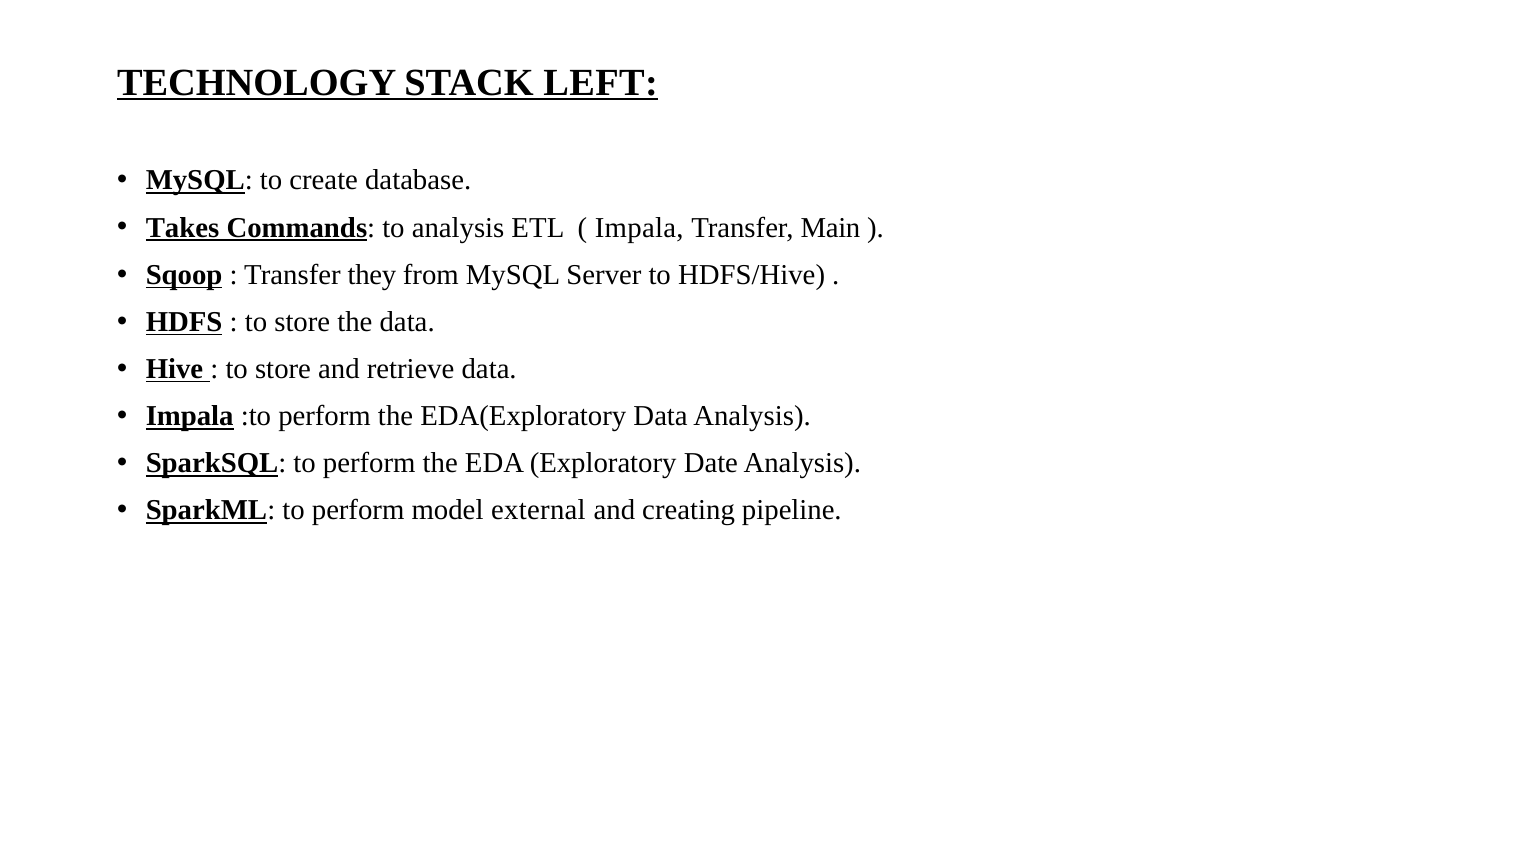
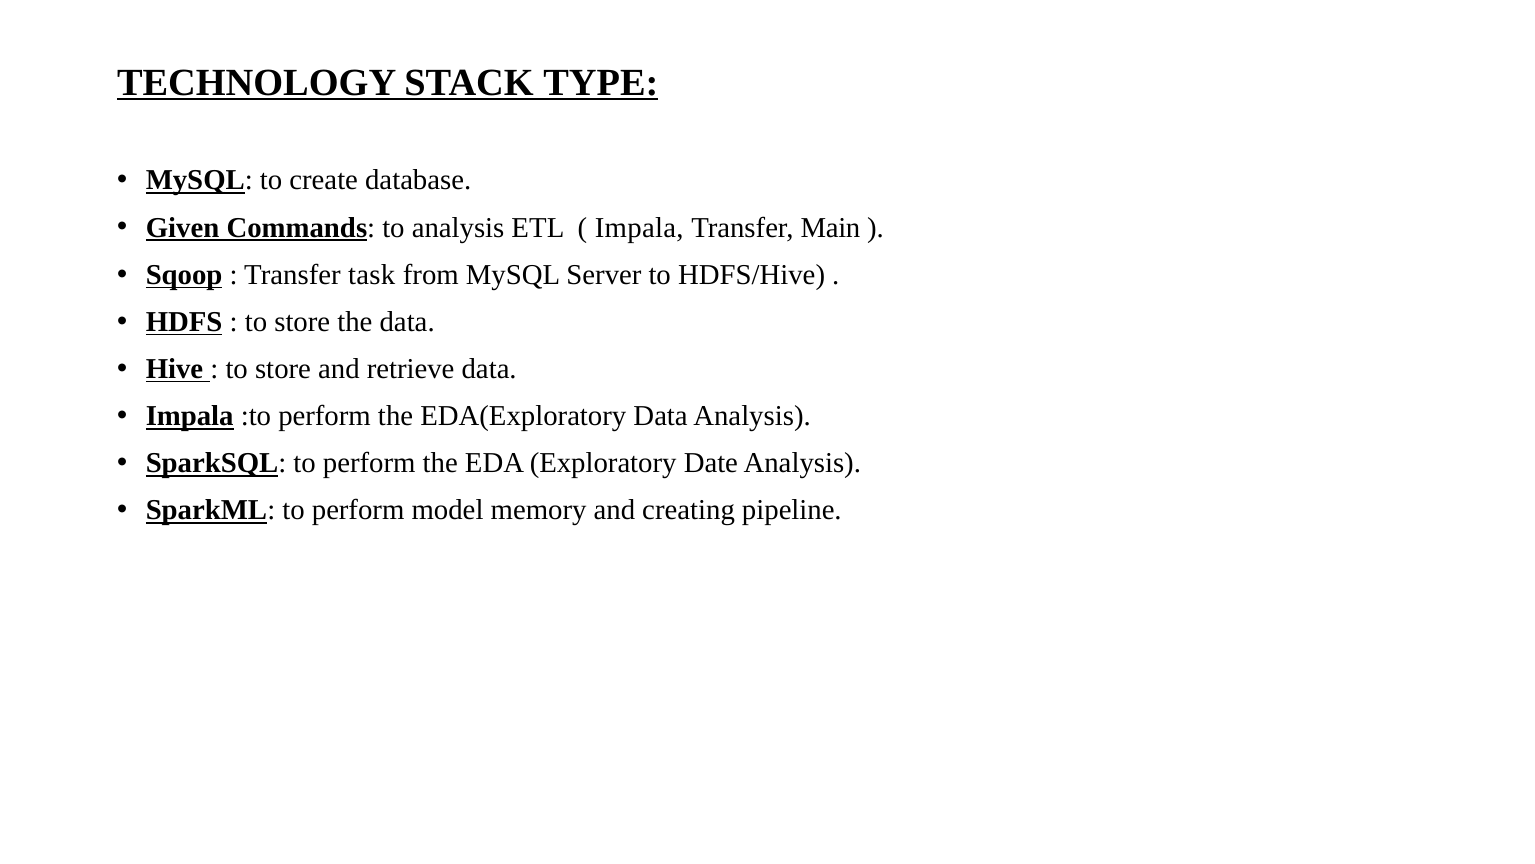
LEFT: LEFT -> TYPE
Takes: Takes -> Given
they: they -> task
external: external -> memory
